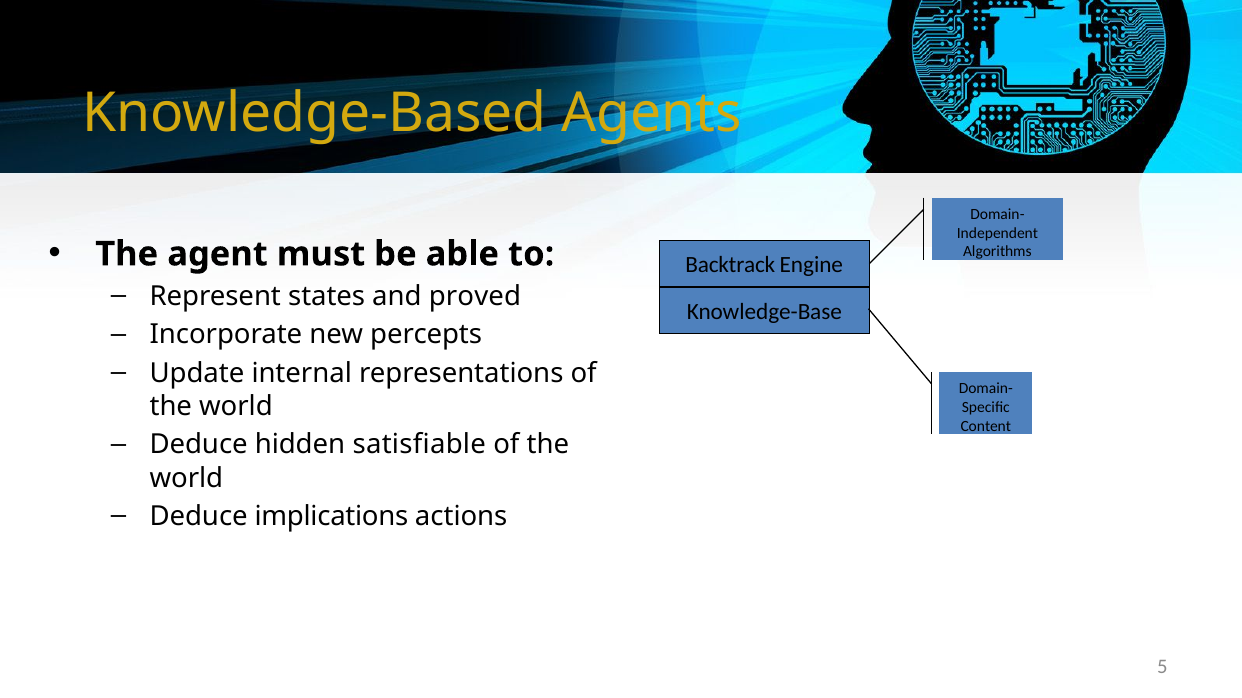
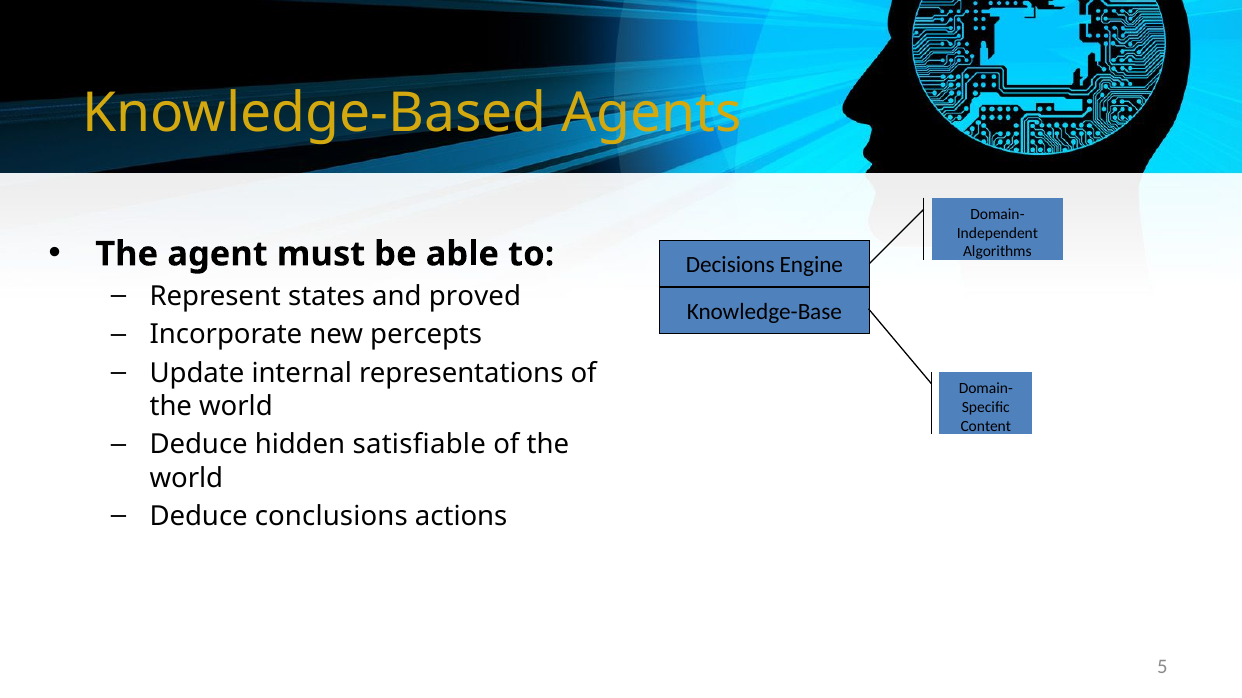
Backtrack: Backtrack -> Decisions
implications: implications -> conclusions
